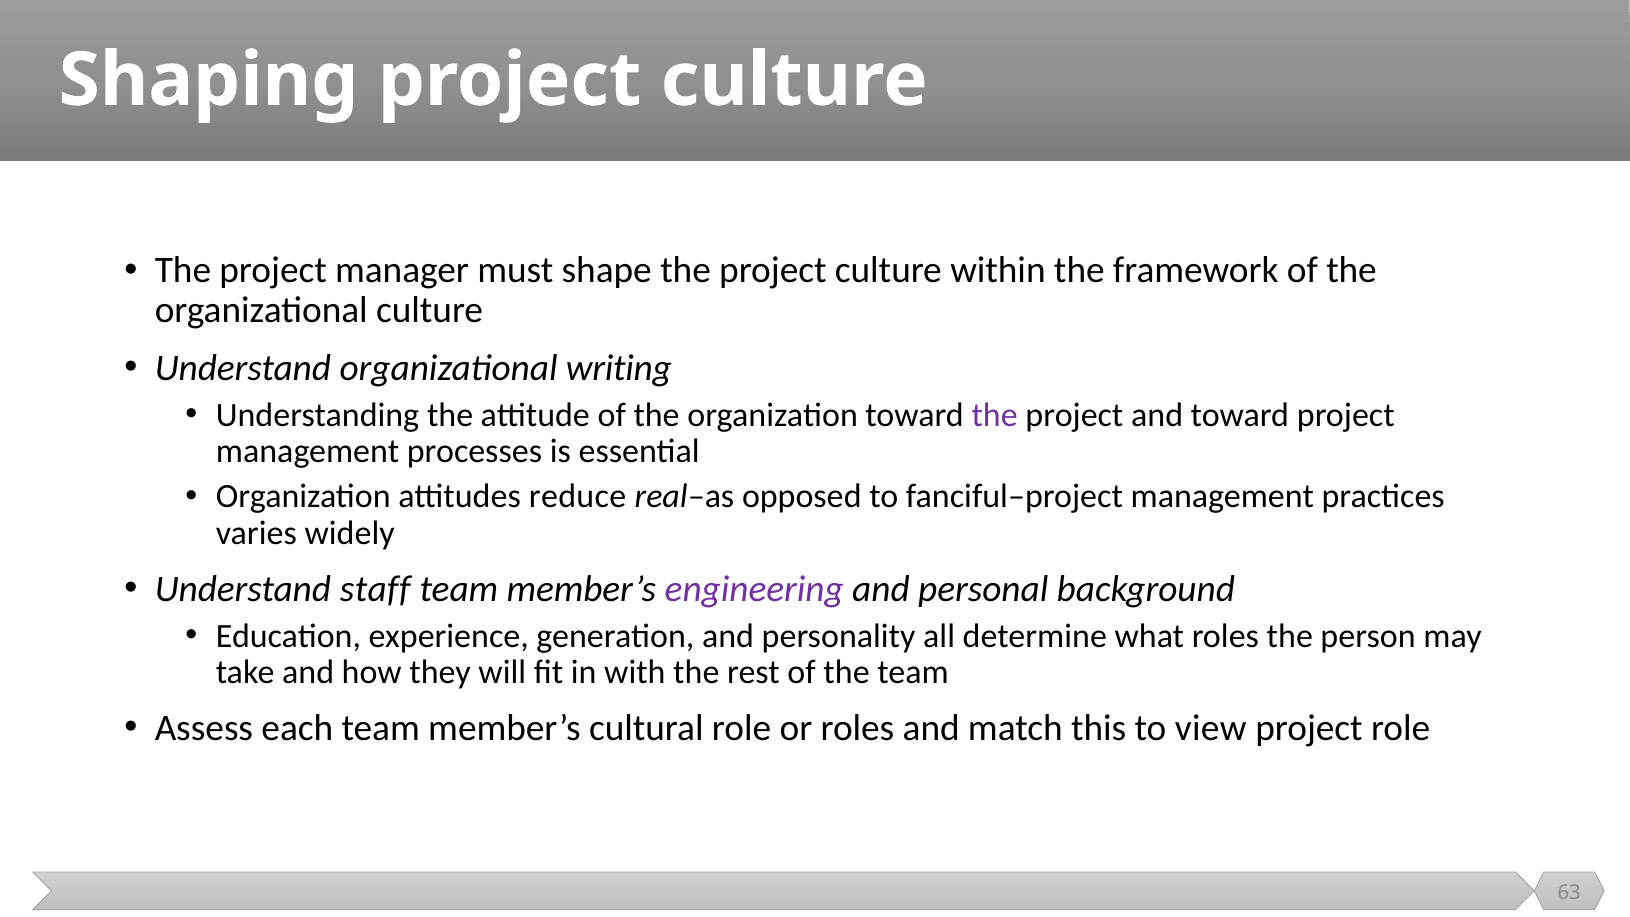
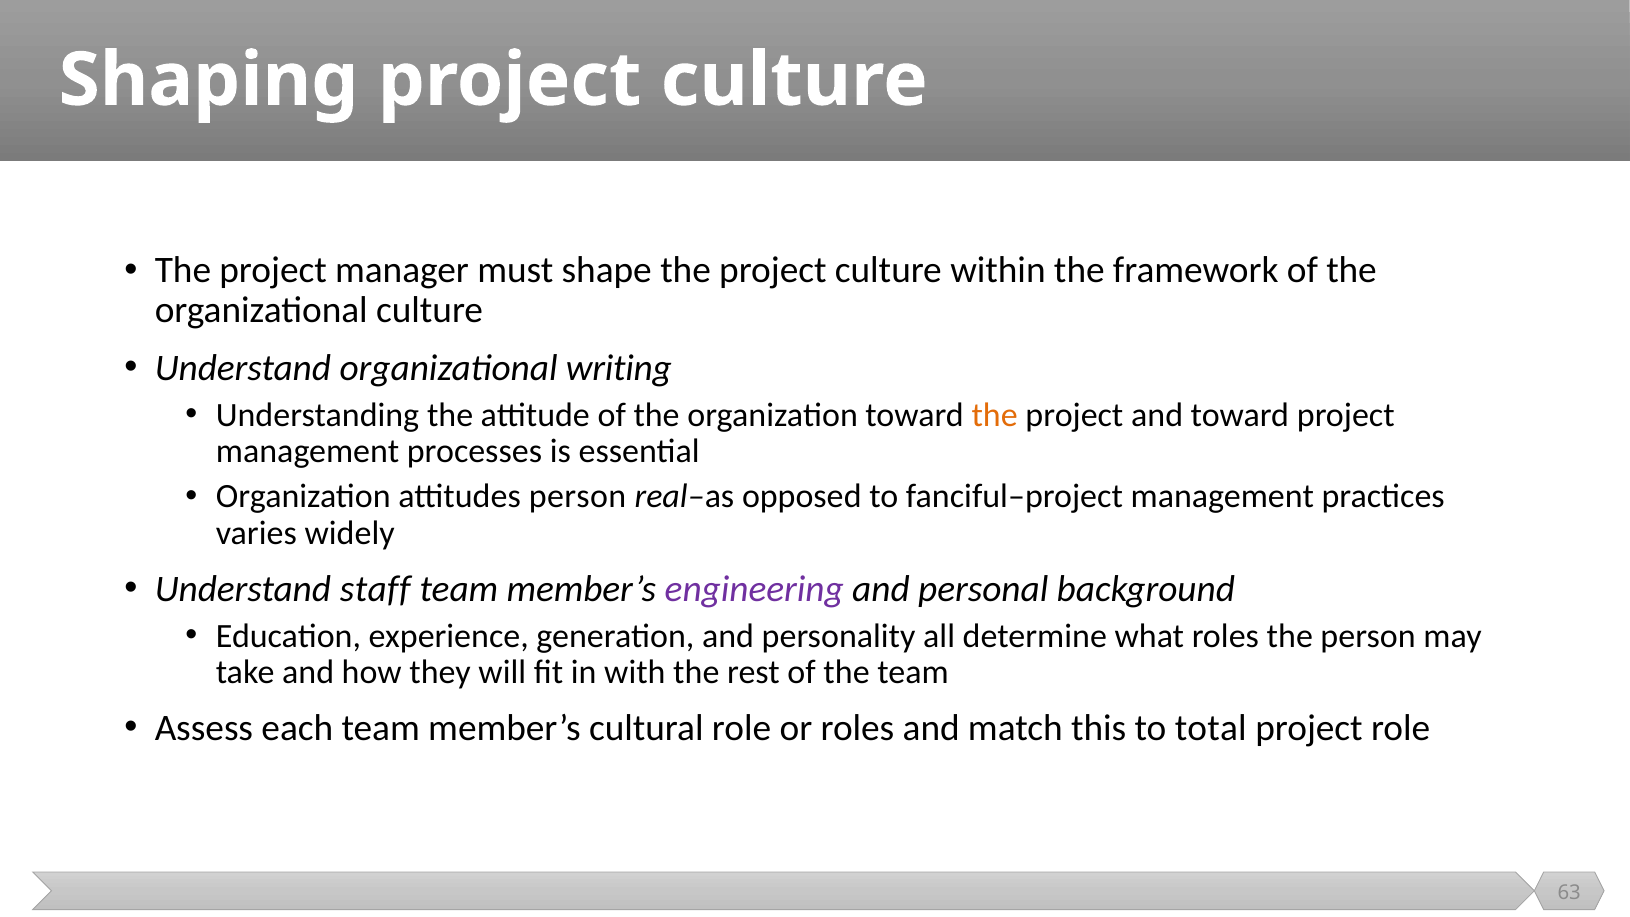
the at (995, 415) colour: purple -> orange
attitudes reduce: reduce -> person
view: view -> total
